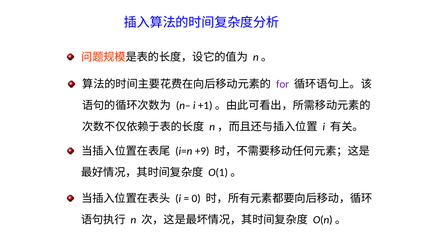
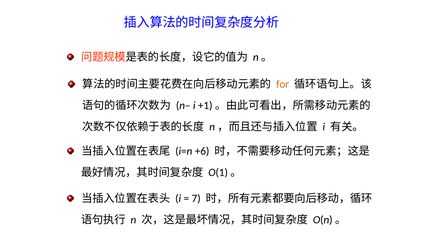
for colour: purple -> orange
+9: +9 -> +6
0: 0 -> 7
